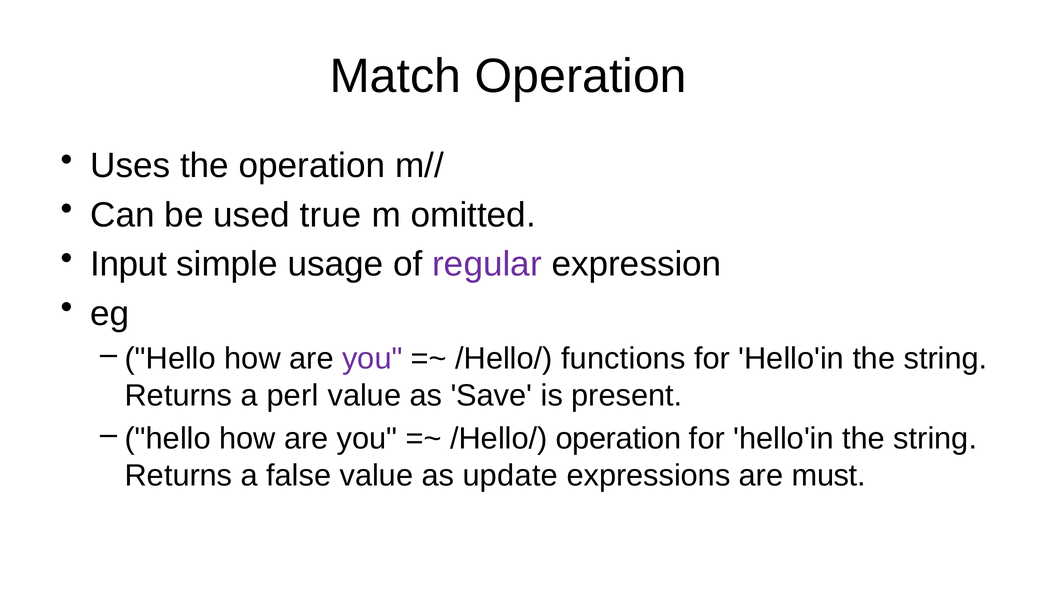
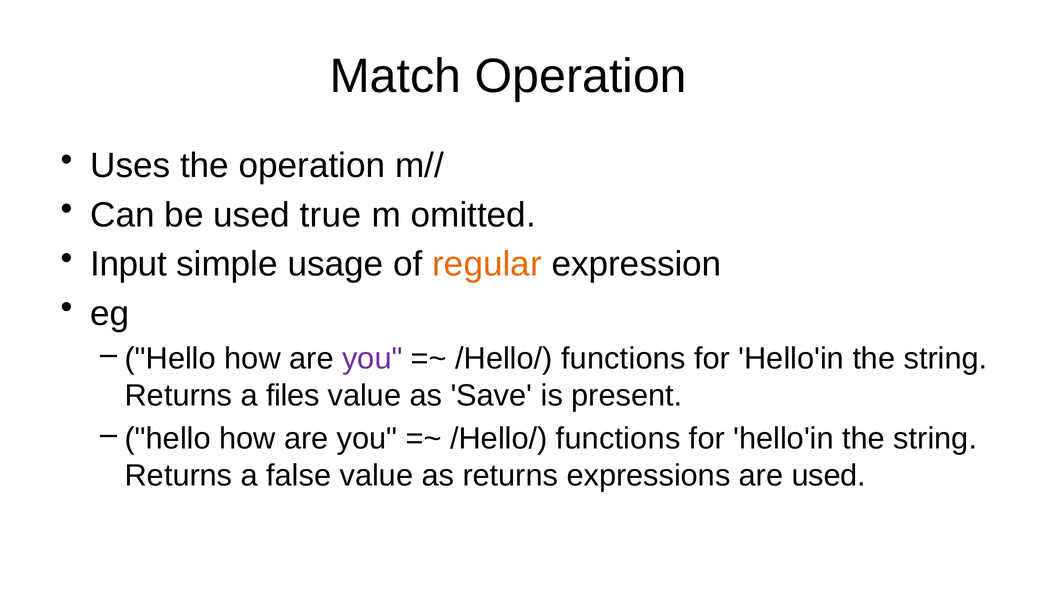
regular colour: purple -> orange
perl: perl -> files
operation at (618, 439): operation -> functions
as update: update -> returns
are must: must -> used
